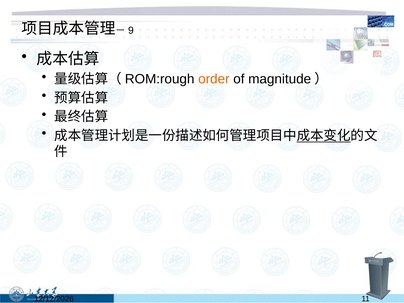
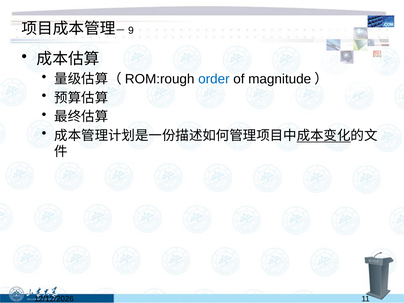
order colour: orange -> blue
